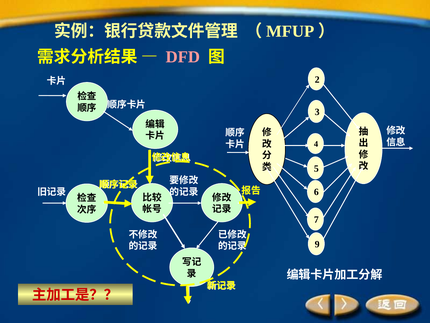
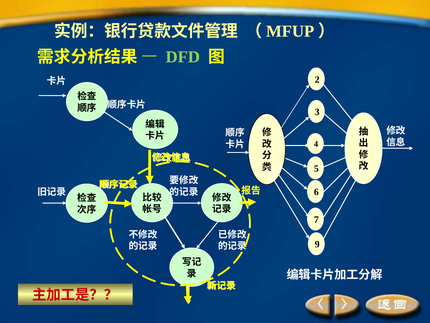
DFD colour: pink -> light green
